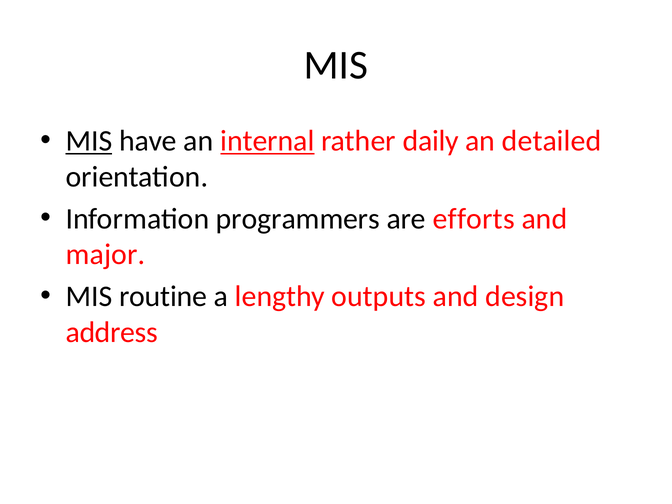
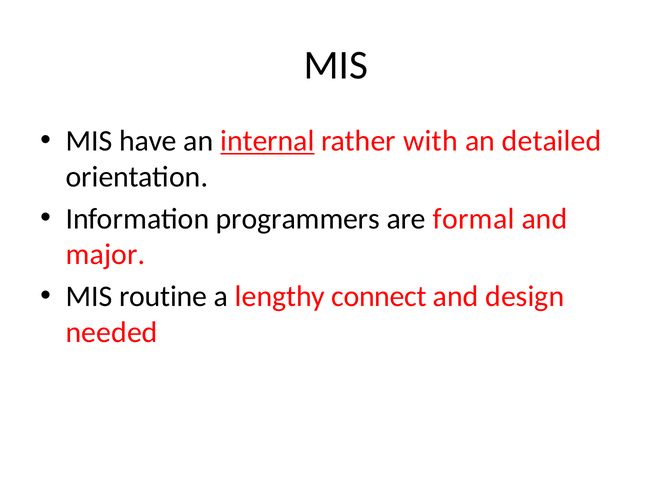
MIS at (89, 141) underline: present -> none
daily: daily -> with
efforts: efforts -> formal
outputs: outputs -> connect
address: address -> needed
